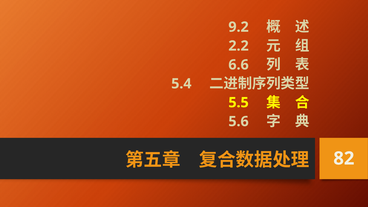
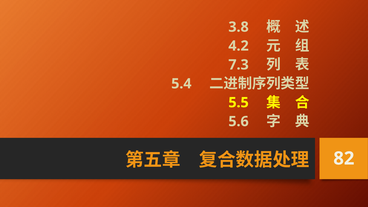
9.2: 9.2 -> 3.8
2.2: 2.2 -> 4.2
6.6: 6.6 -> 7.3
